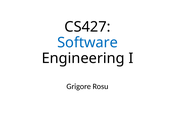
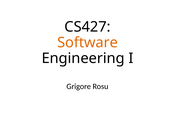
Software colour: blue -> orange
